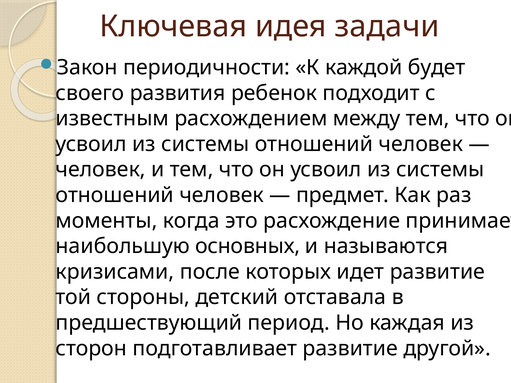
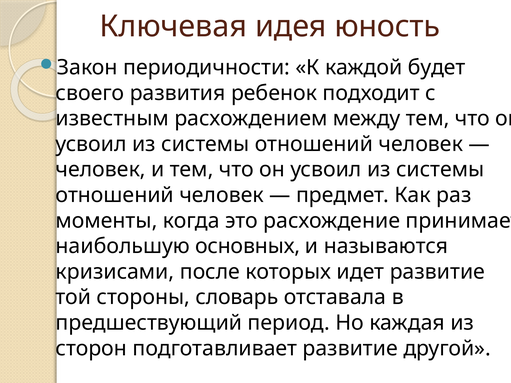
задачи: задачи -> юность
детский: детский -> словарь
